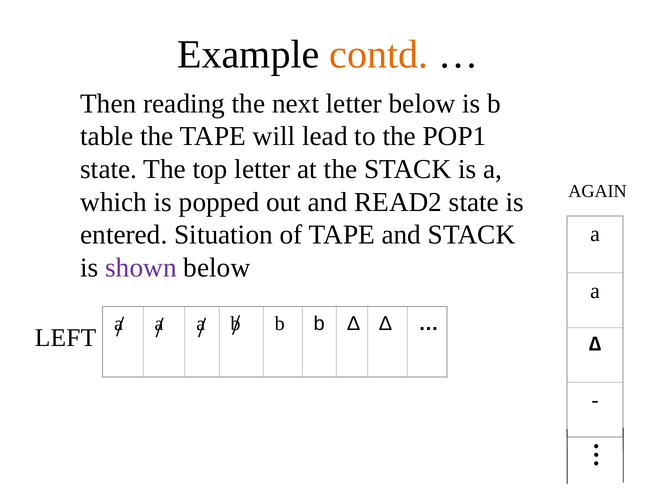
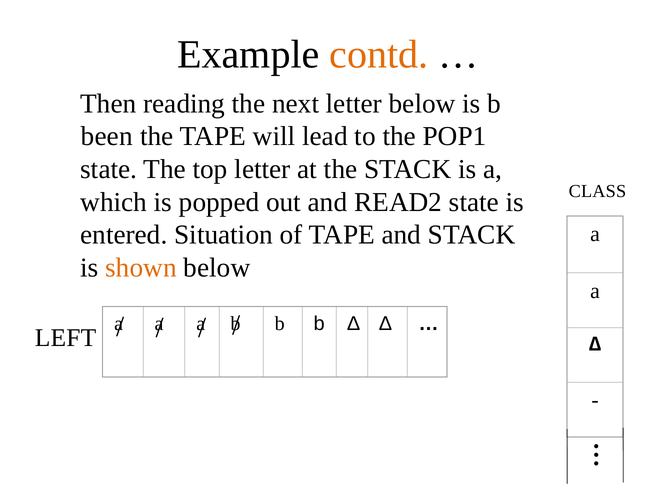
table: table -> been
AGAIN: AGAIN -> CLASS
shown colour: purple -> orange
